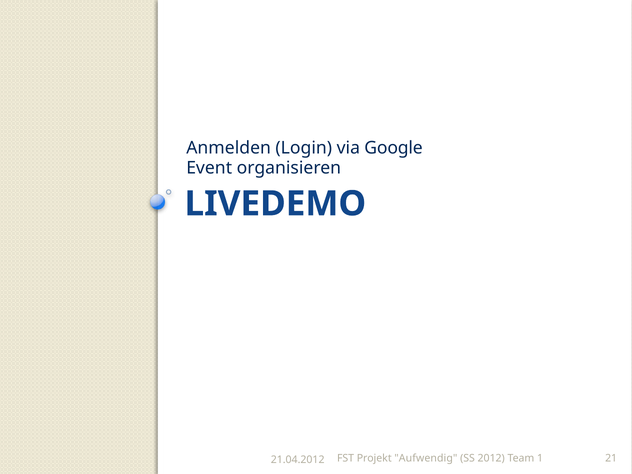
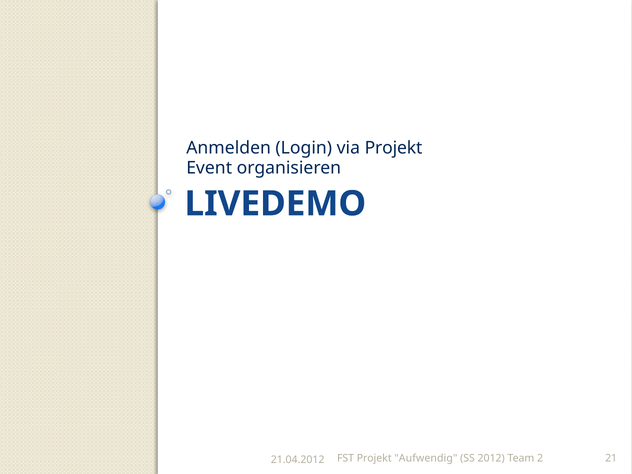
via Google: Google -> Projekt
1: 1 -> 2
